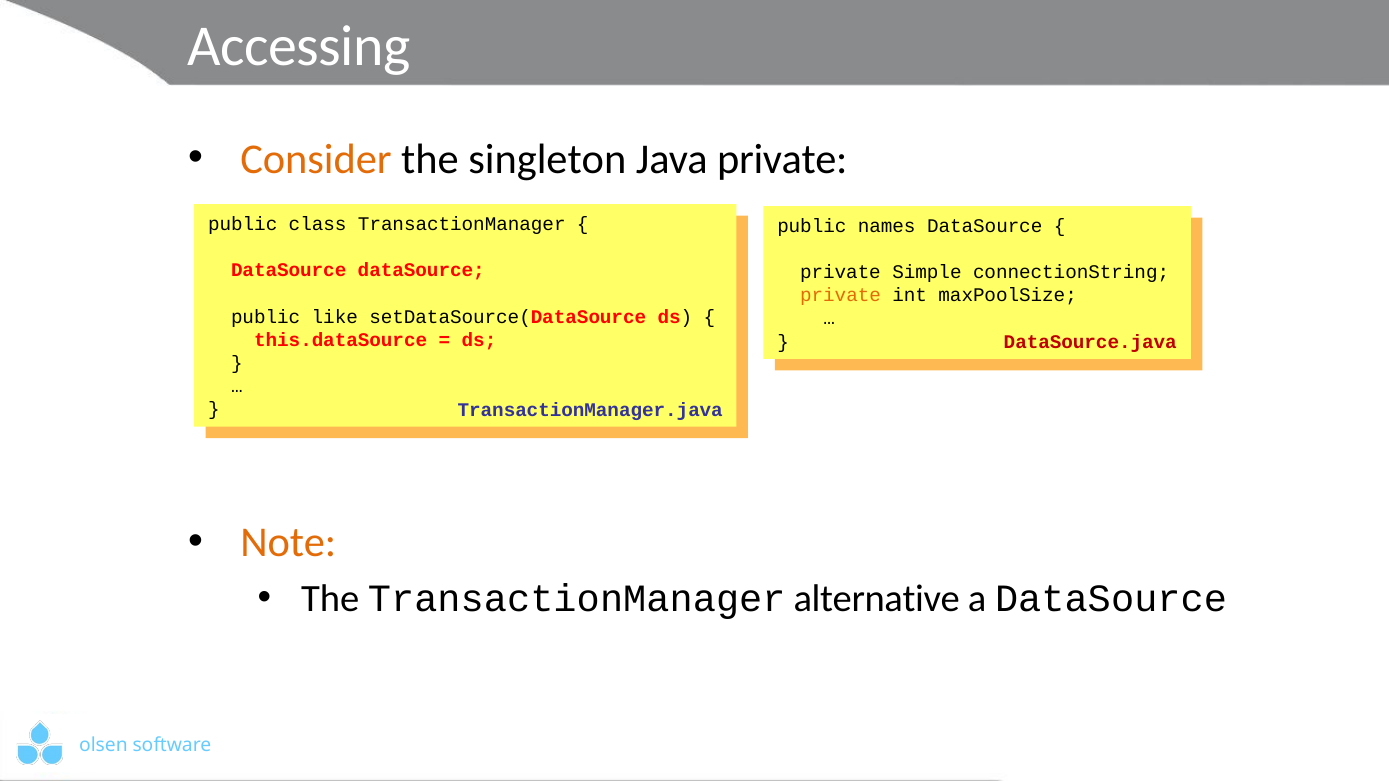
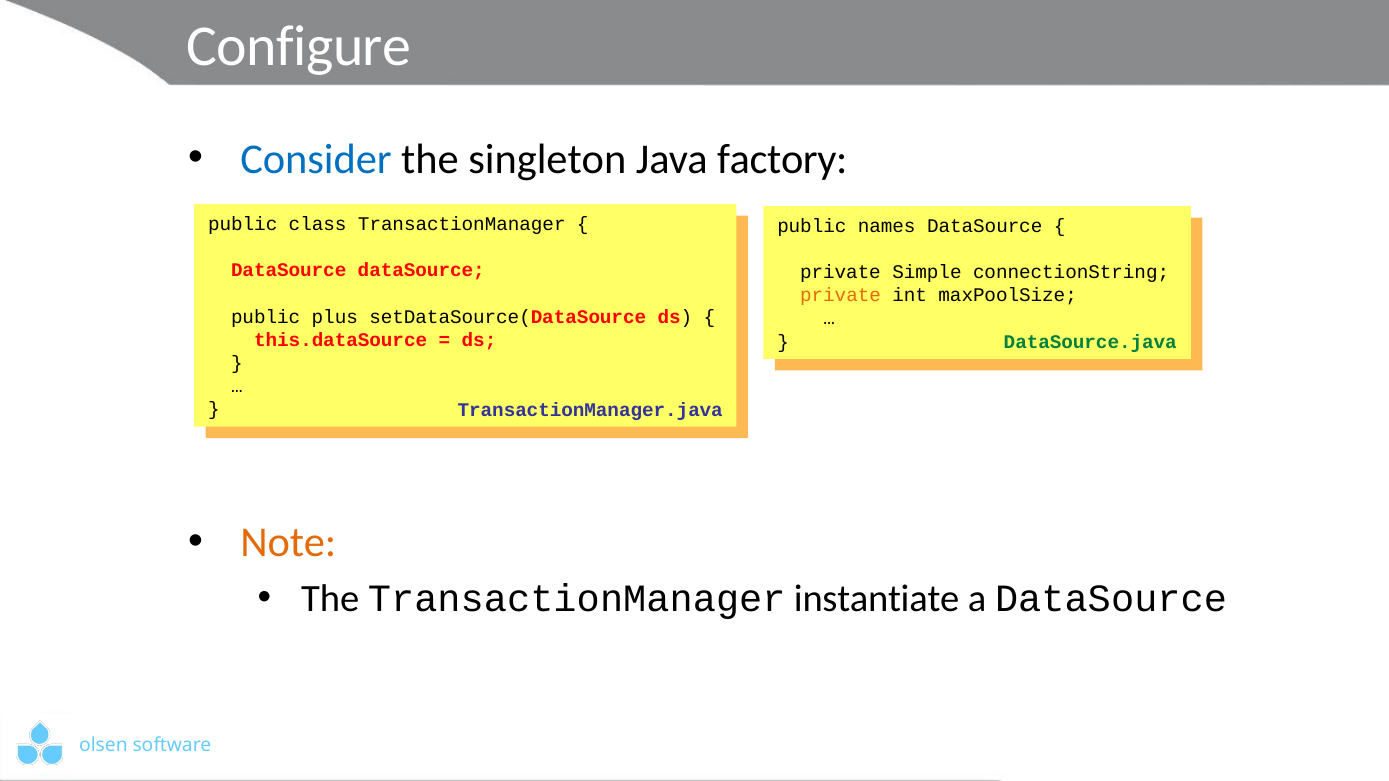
Accessing: Accessing -> Configure
Consider colour: orange -> blue
Java private: private -> factory
like: like -> plus
DataSource.java colour: red -> green
alternative: alternative -> instantiate
